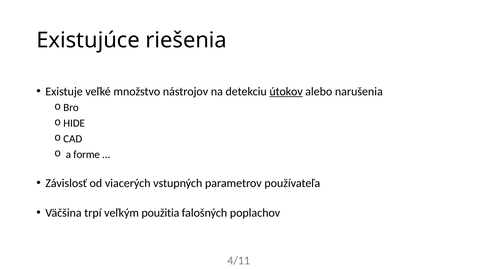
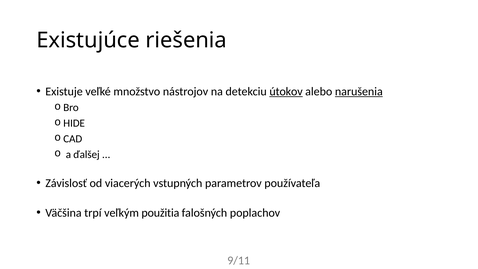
narušenia underline: none -> present
forme: forme -> ďalšej
4/11: 4/11 -> 9/11
